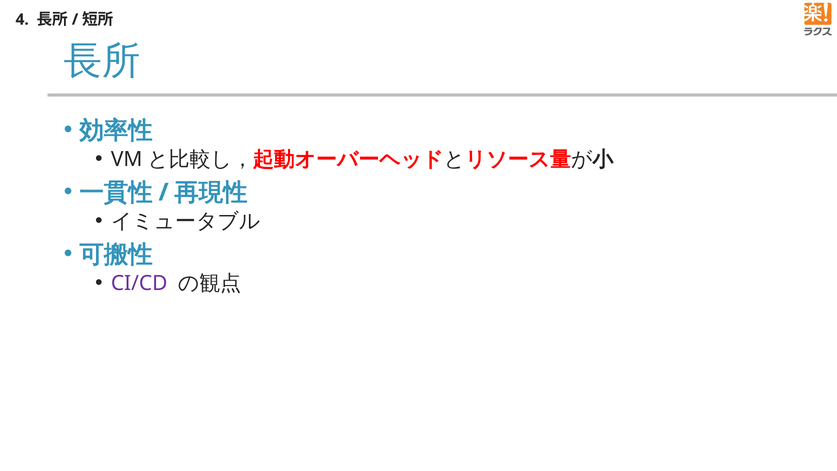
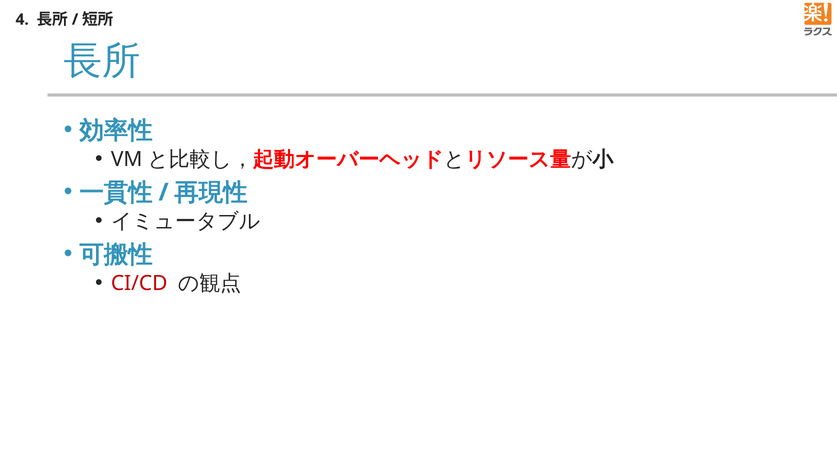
CI/CD colour: purple -> red
